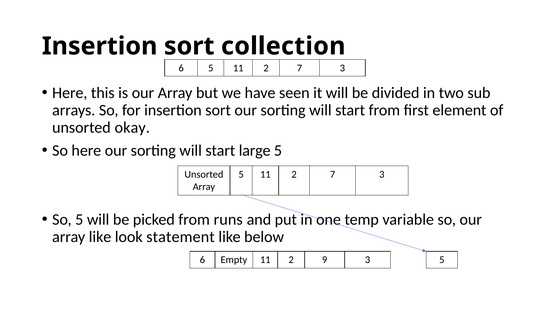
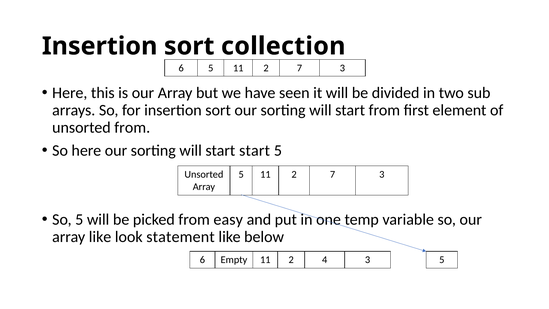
unsorted okay: okay -> from
start large: large -> start
runs: runs -> easy
9: 9 -> 4
